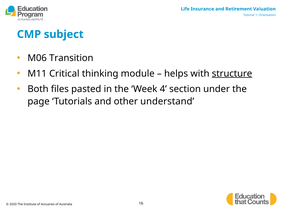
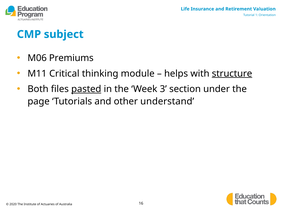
Transition: Transition -> Premiums
pasted underline: none -> present
4: 4 -> 3
